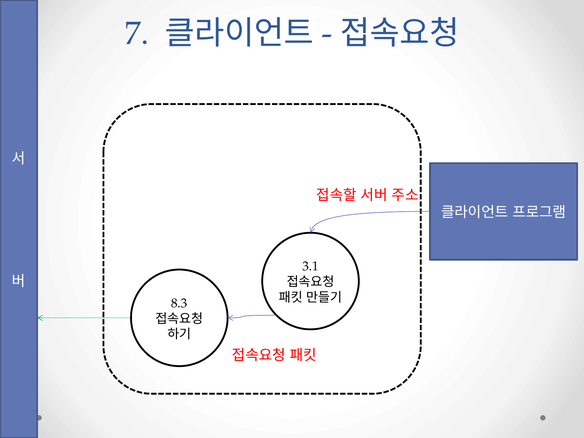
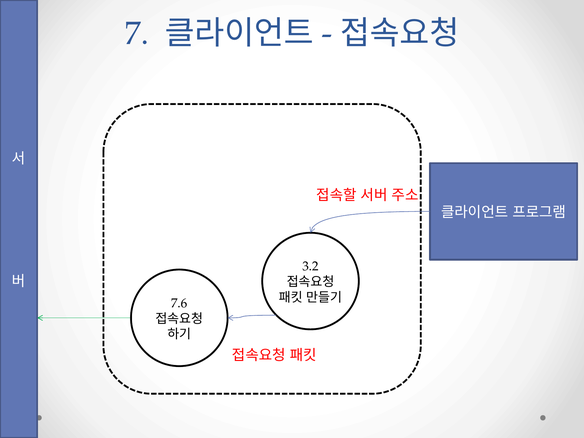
3.1: 3.1 -> 3.2
8.3: 8.3 -> 7.6
